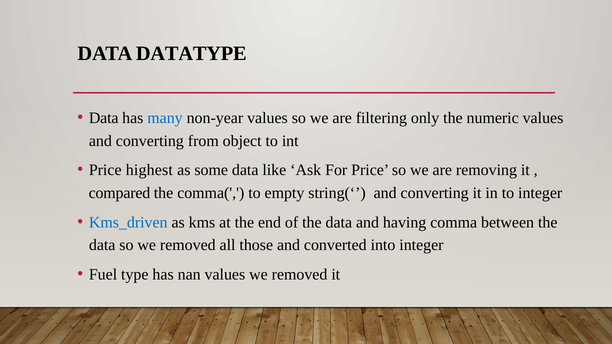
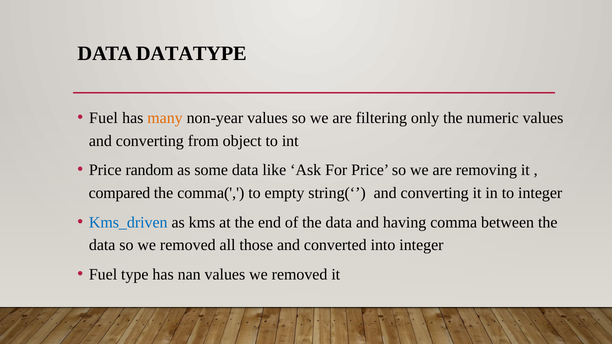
Data at (104, 118): Data -> Fuel
many colour: blue -> orange
highest: highest -> random
